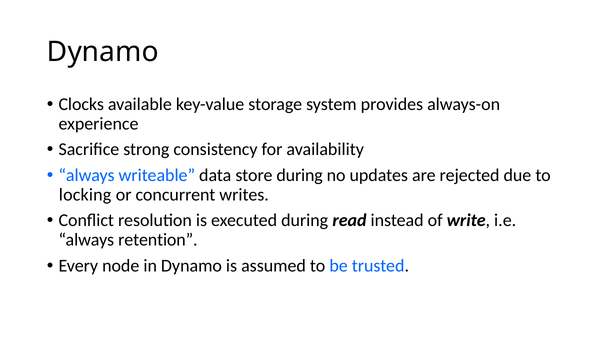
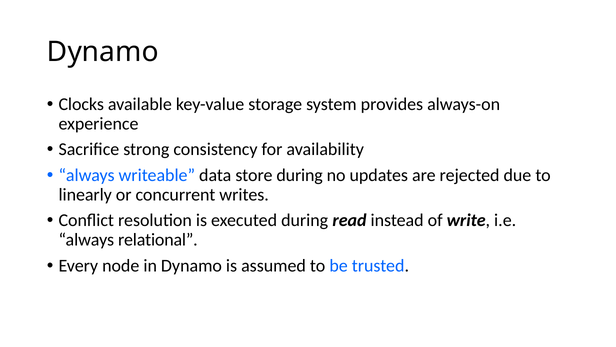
locking: locking -> linearly
retention: retention -> relational
